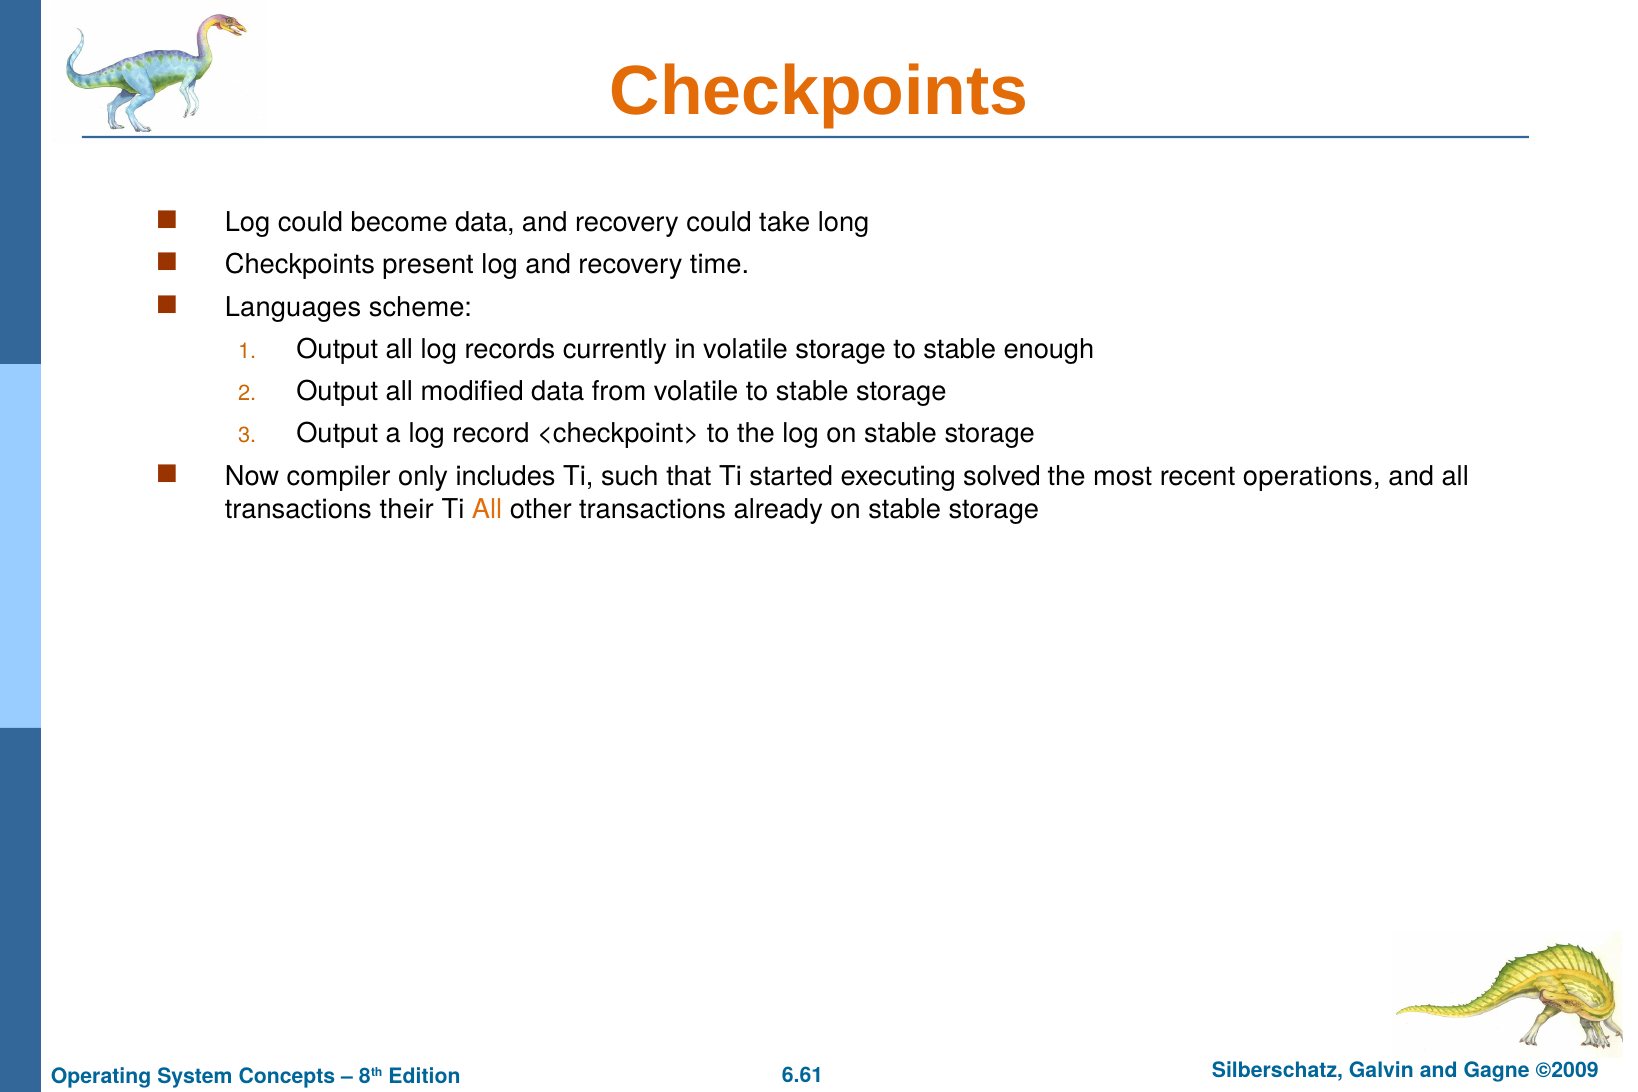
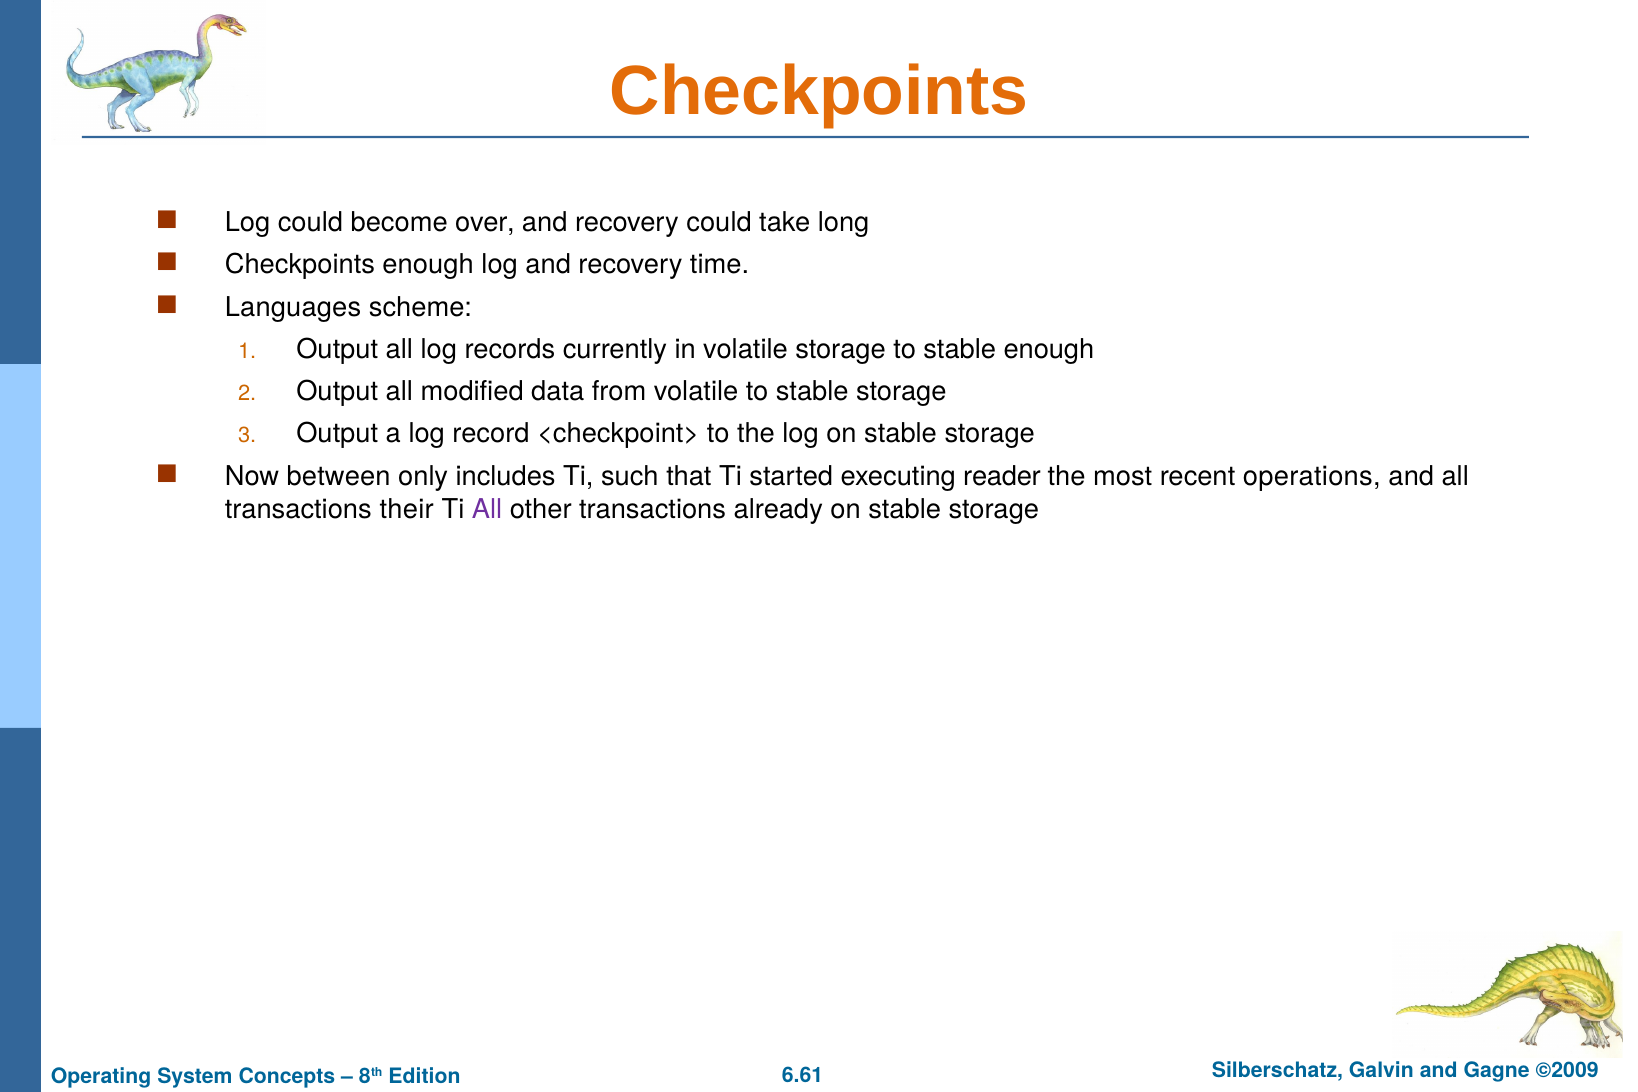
become data: data -> over
Checkpoints present: present -> enough
compiler: compiler -> between
solved: solved -> reader
All at (487, 509) colour: orange -> purple
